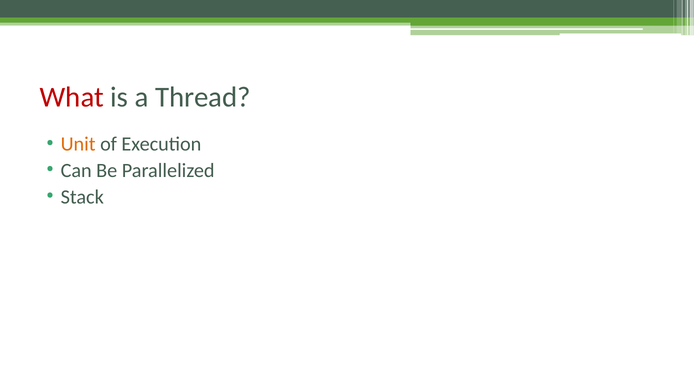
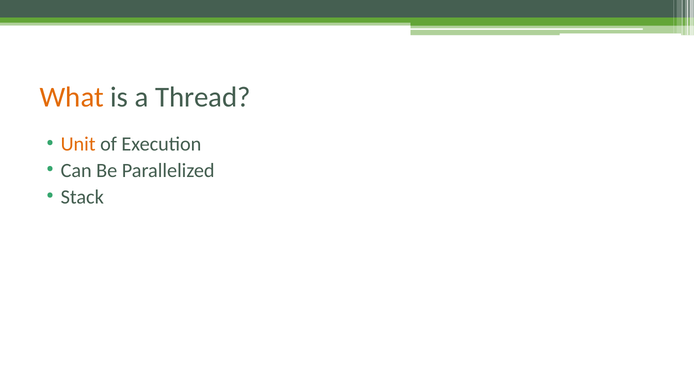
What colour: red -> orange
